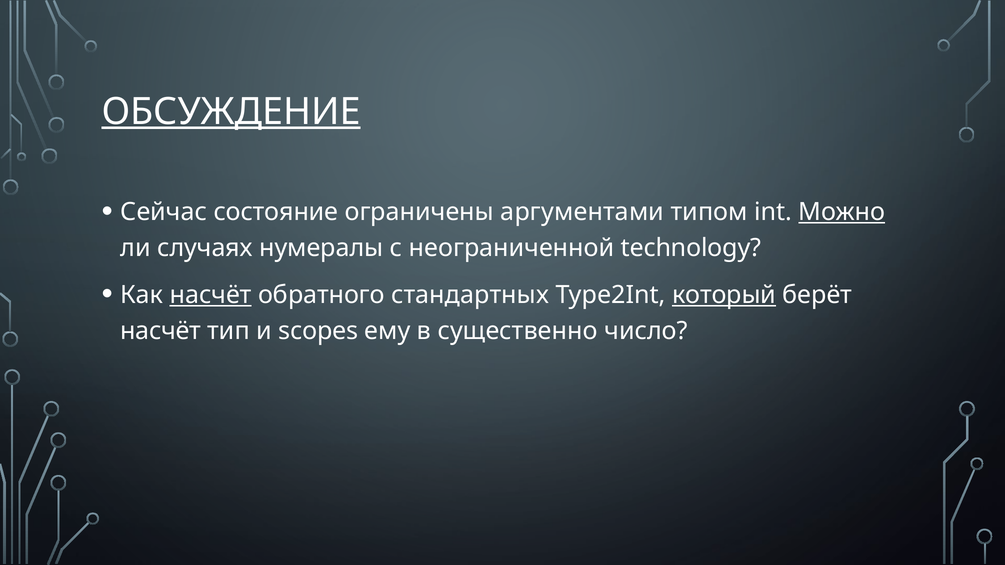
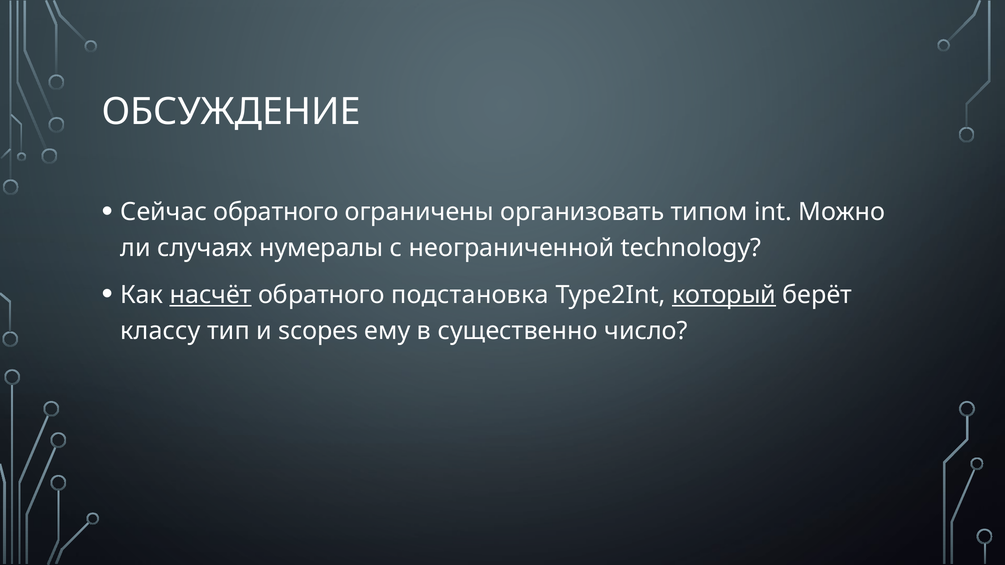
ОБСУЖДЕНИЕ underline: present -> none
Сейчас состояние: состояние -> обратного
аргументами: аргументами -> организовать
Можно underline: present -> none
стандартных: стандартных -> подстановка
насчёт at (161, 331): насчёт -> классу
